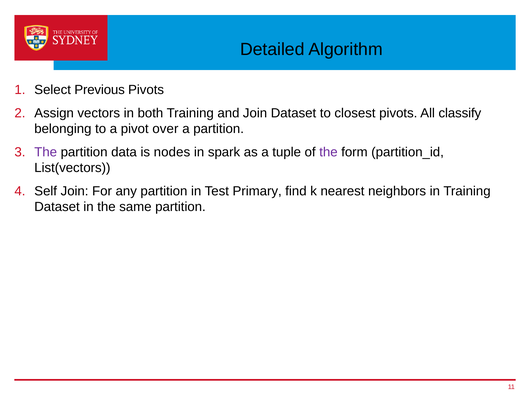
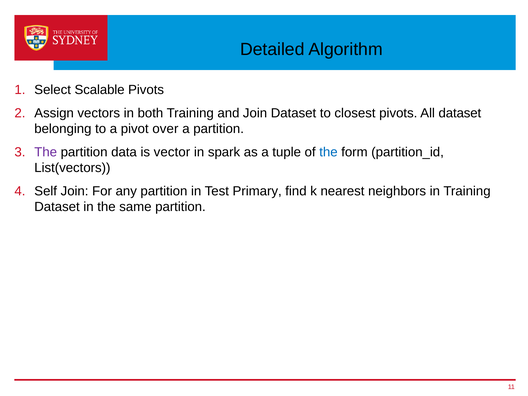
Previous: Previous -> Scalable
All classify: classify -> dataset
nodes: nodes -> vector
the at (328, 152) colour: purple -> blue
